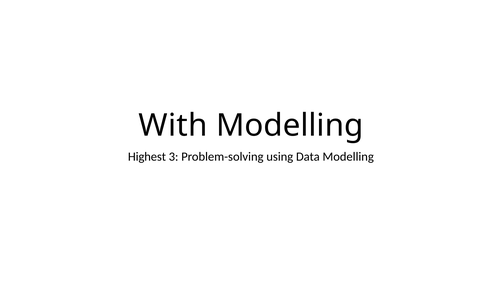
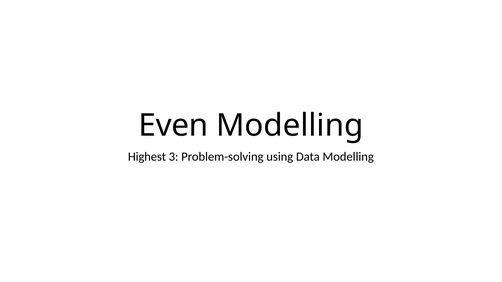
With: With -> Even
